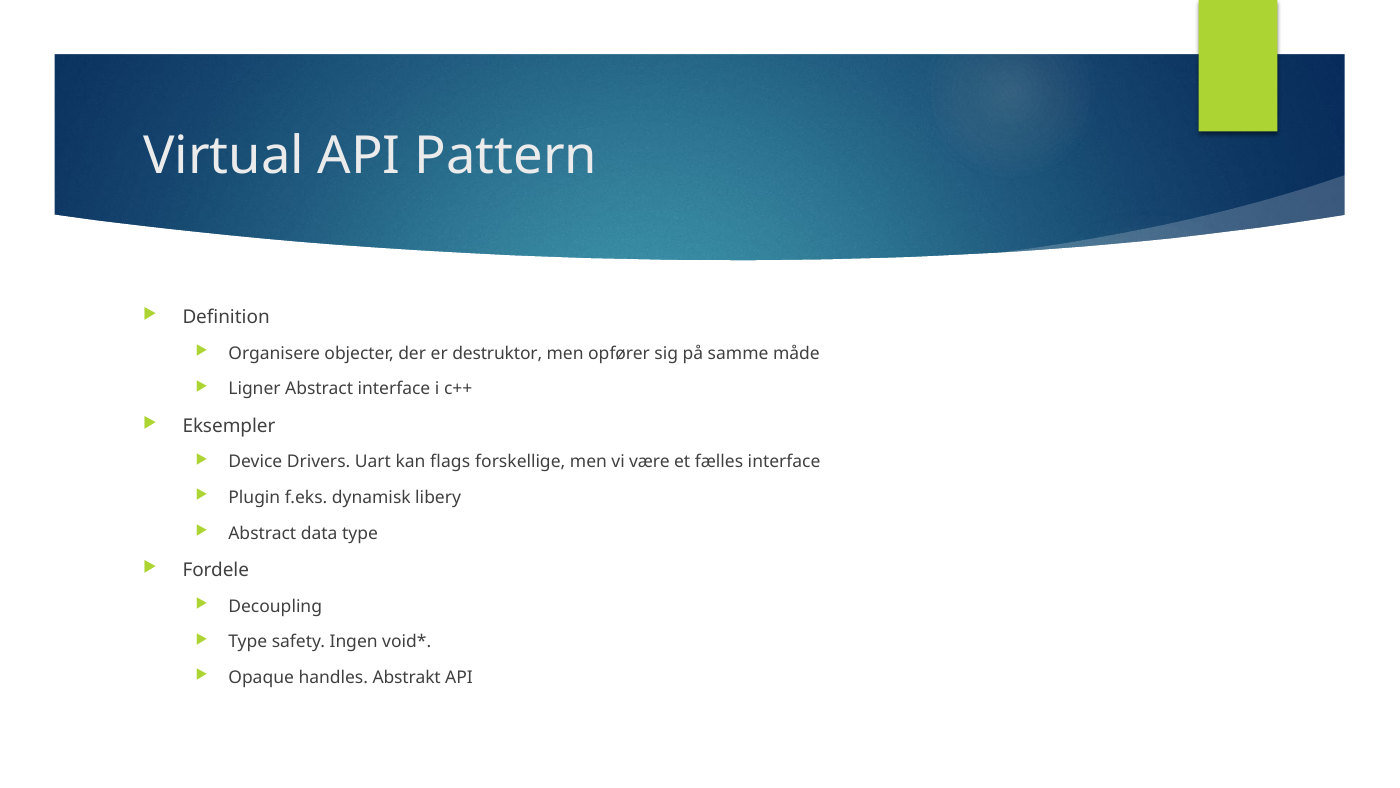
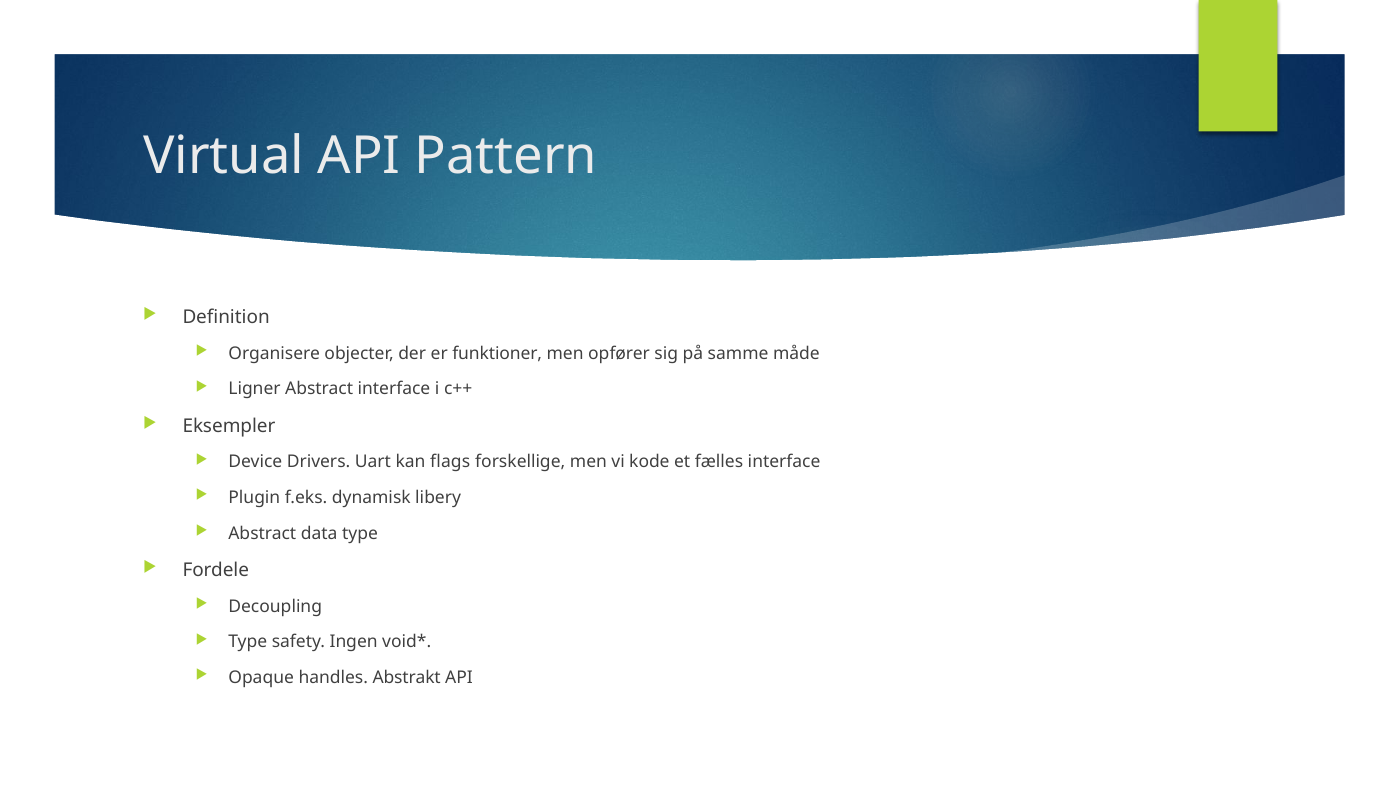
destruktor: destruktor -> funktioner
være: være -> kode
